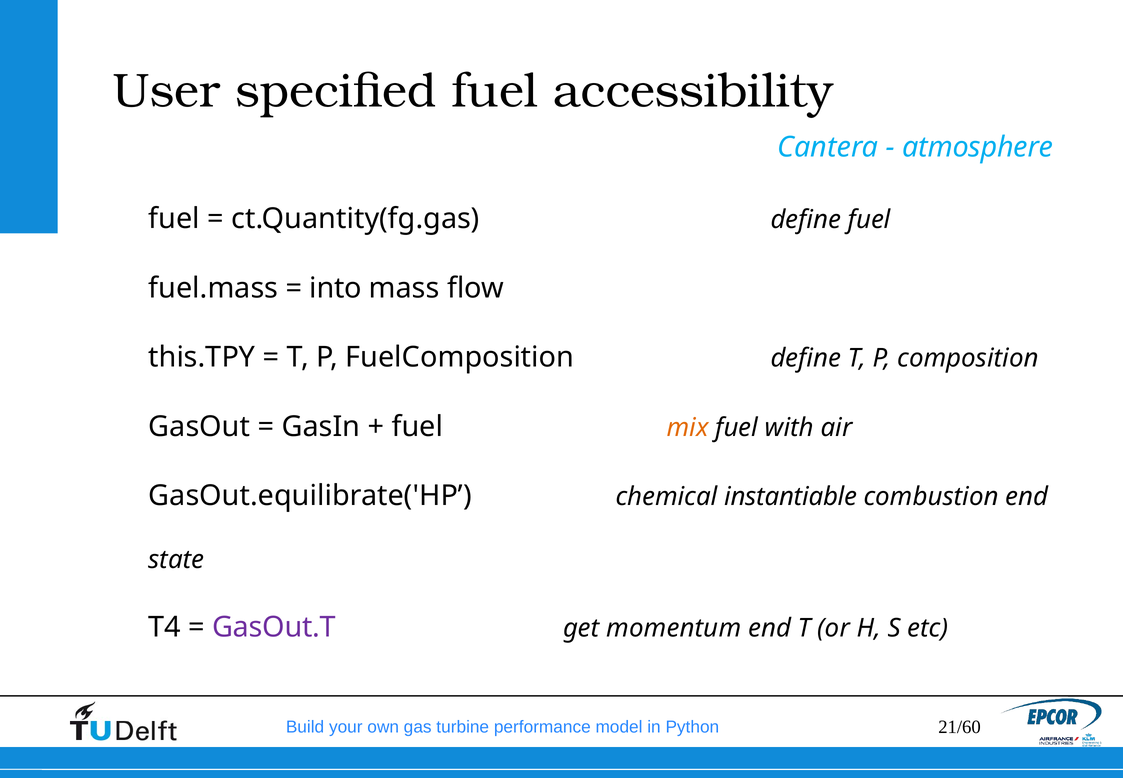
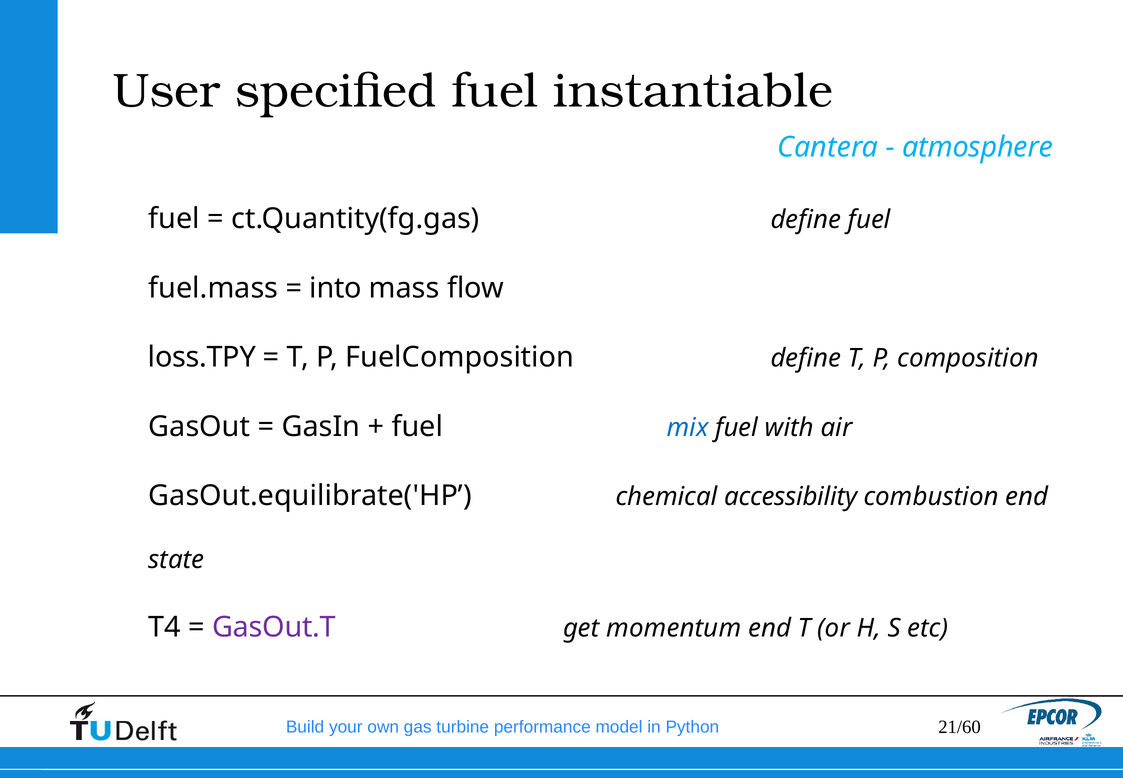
accessibility: accessibility -> instantiable
this.TPY: this.TPY -> loss.TPY
mix colour: orange -> blue
instantiable: instantiable -> accessibility
